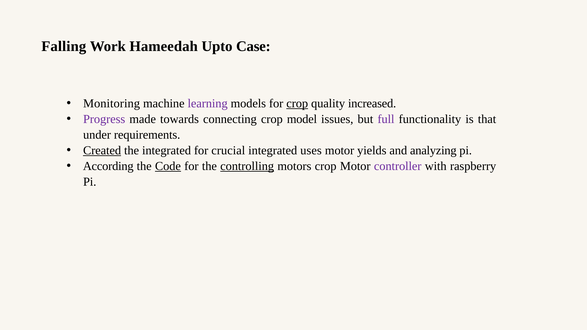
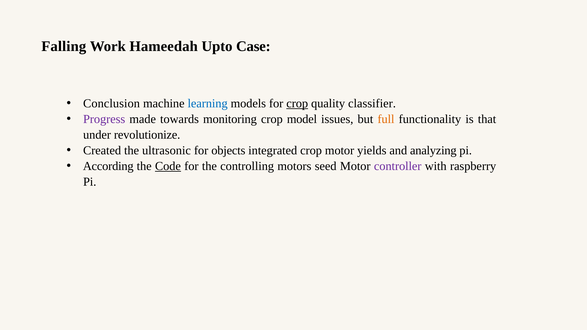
Monitoring: Monitoring -> Conclusion
learning colour: purple -> blue
increased: increased -> classifier
connecting: connecting -> monitoring
full colour: purple -> orange
requirements: requirements -> revolutionize
Created underline: present -> none
the integrated: integrated -> ultrasonic
crucial: crucial -> objects
integrated uses: uses -> crop
controlling underline: present -> none
motors crop: crop -> seed
